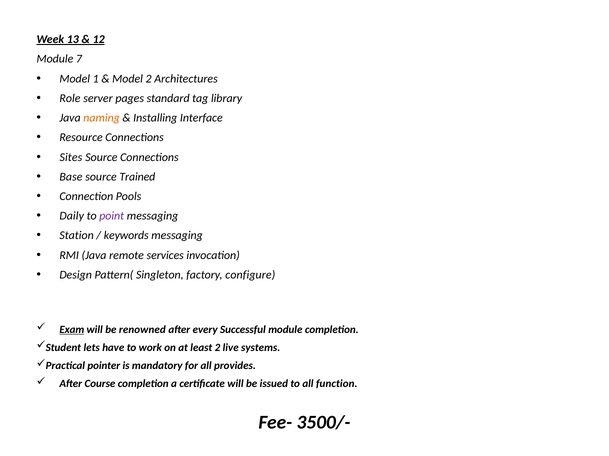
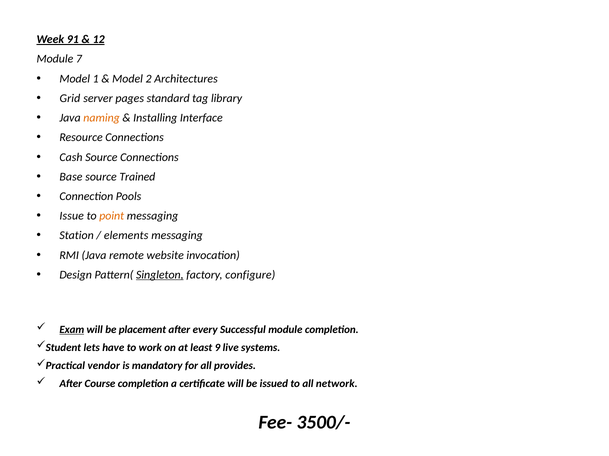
13: 13 -> 91
Role: Role -> Grid
Sites: Sites -> Cash
Daily: Daily -> Issue
point colour: purple -> orange
keywords: keywords -> elements
services: services -> website
Singleton underline: none -> present
renowned: renowned -> placement
least 2: 2 -> 9
pointer: pointer -> vendor
function: function -> network
